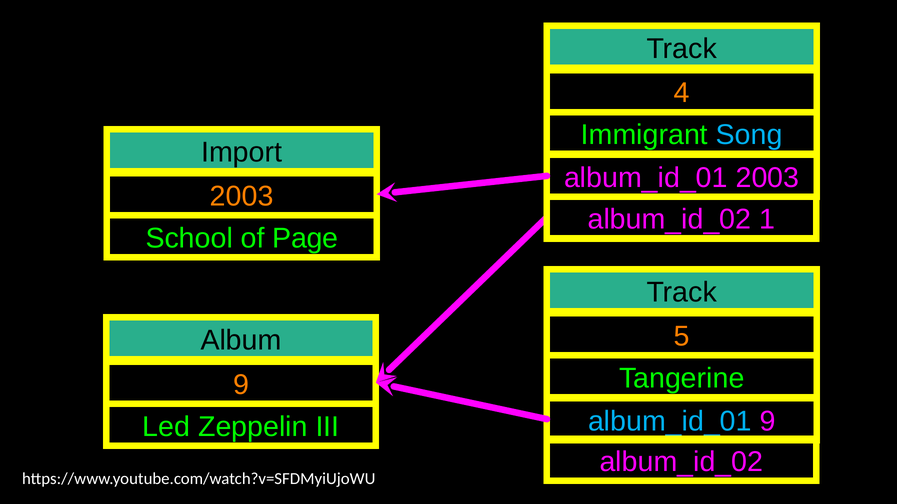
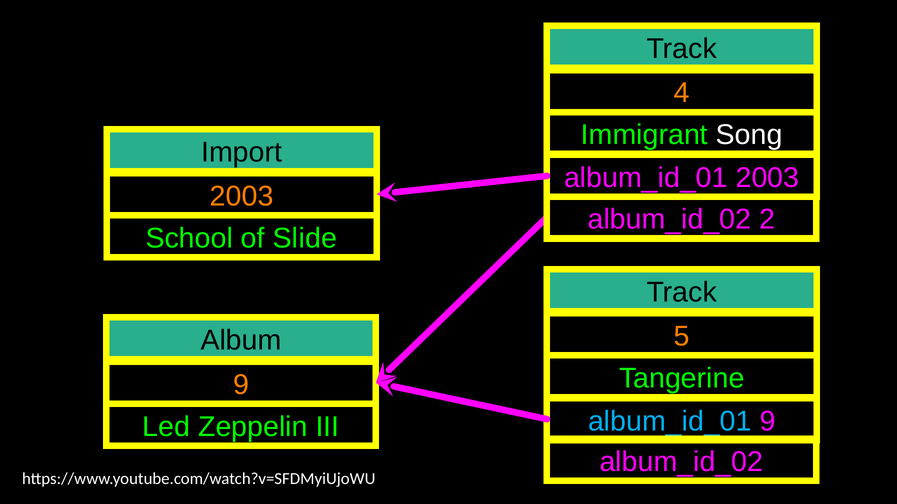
Song colour: light blue -> white
1: 1 -> 2
Page: Page -> Slide
